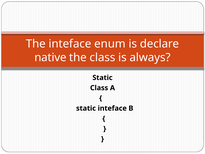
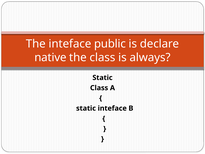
enum: enum -> public
